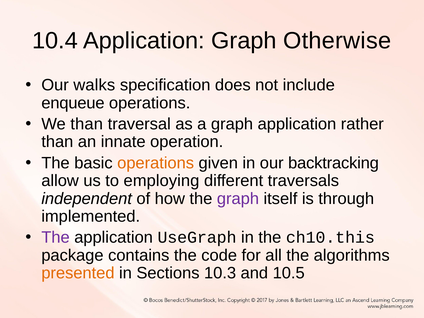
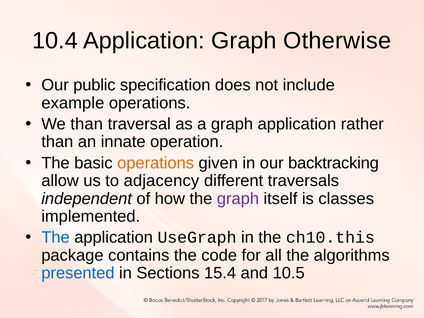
walks: walks -> public
enqueue: enqueue -> example
employing: employing -> adjacency
through: through -> classes
The at (56, 238) colour: purple -> blue
presented colour: orange -> blue
10.3: 10.3 -> 15.4
